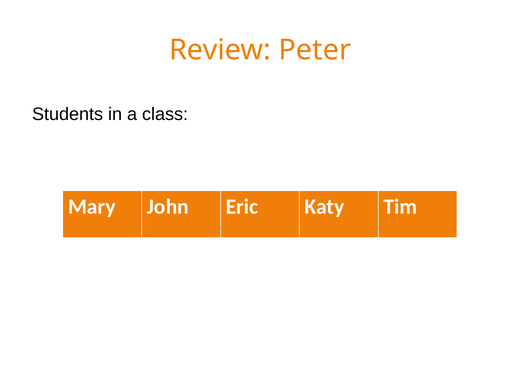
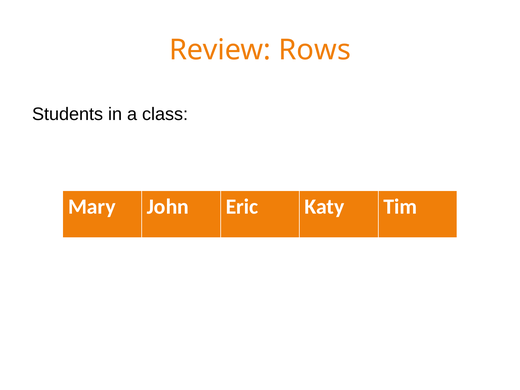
Peter: Peter -> Rows
